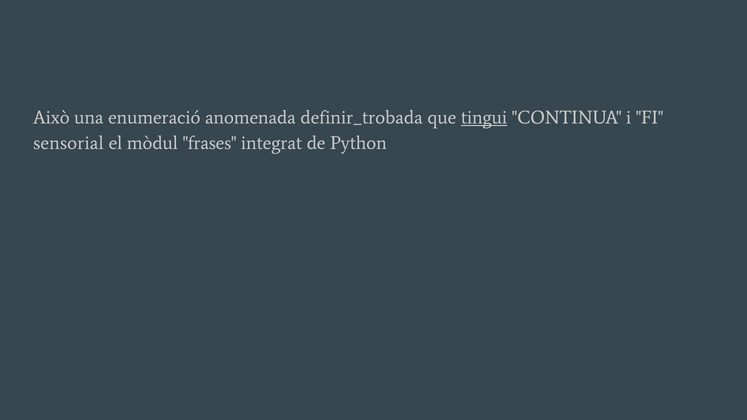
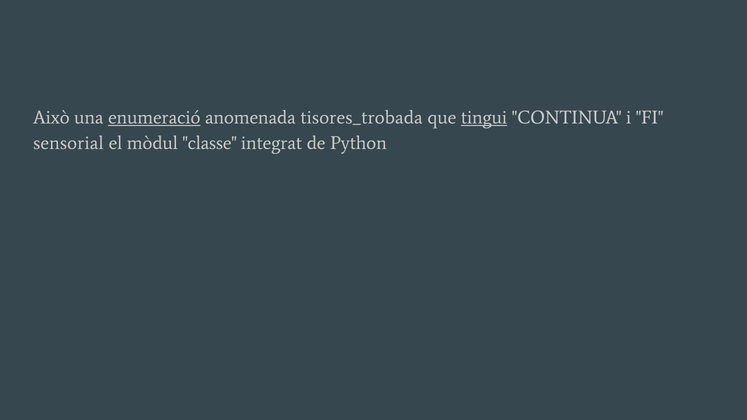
enumeració underline: none -> present
definir_trobada: definir_trobada -> tisores_trobada
frases: frases -> classe
